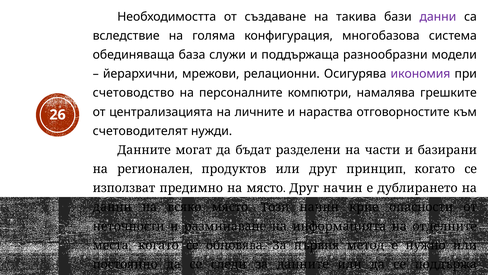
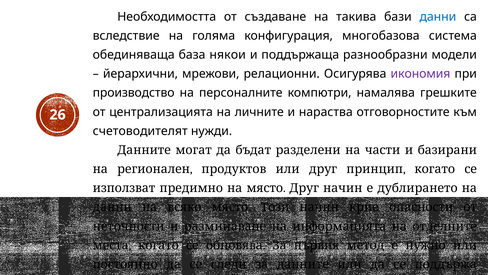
данни at (438, 17) colour: purple -> blue
служи: служи -> някои
счетоводство: счетоводство -> производство
